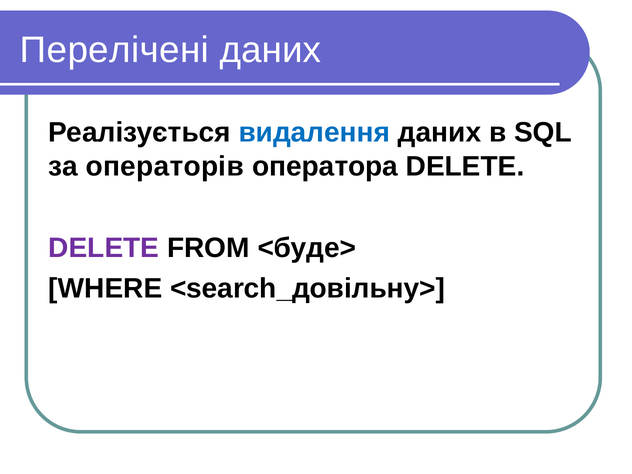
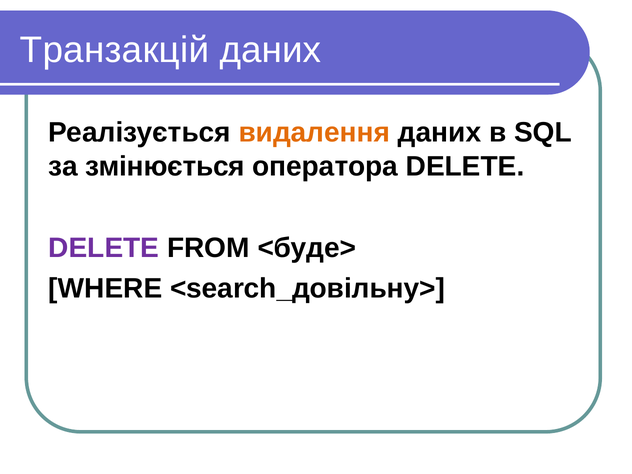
Перелічені: Перелічені -> Транзакцій
видалення colour: blue -> orange
операторів: операторів -> змінюється
